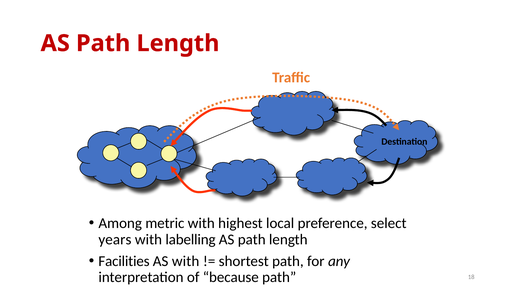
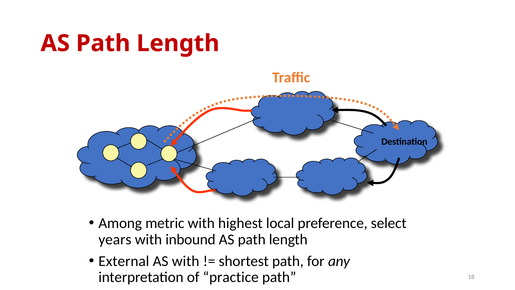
labelling: labelling -> inbound
Facilities: Facilities -> External
because: because -> practice
